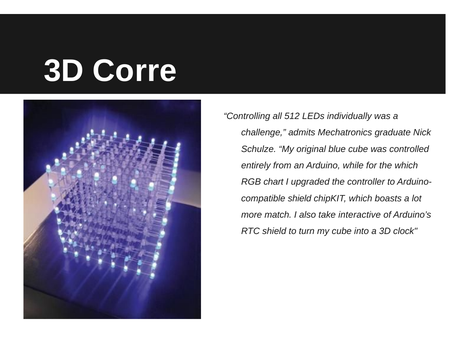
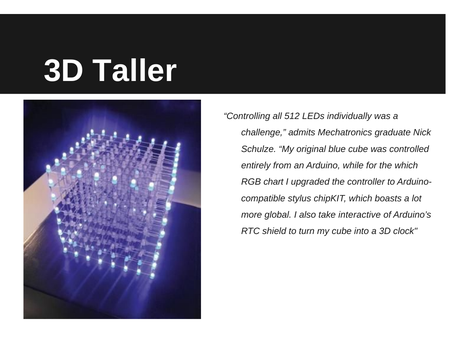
Corre: Corre -> Taller
shield at (300, 198): shield -> stylus
match: match -> global
